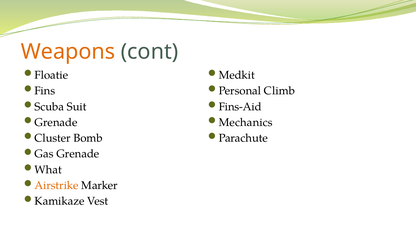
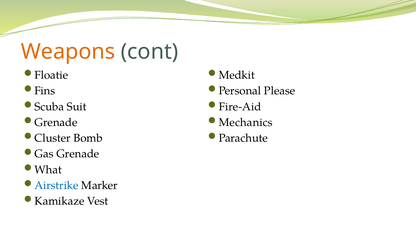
Climb: Climb -> Please
Fins-Aid: Fins-Aid -> Fire-Aid
Airstrike colour: orange -> blue
